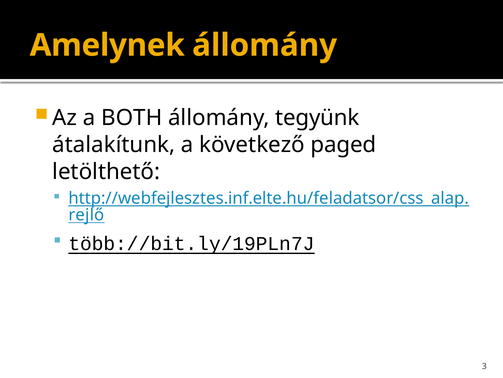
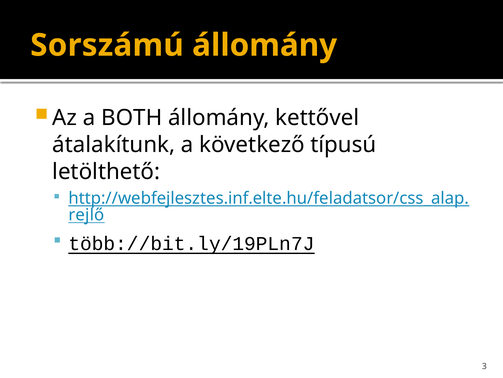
Amelynek: Amelynek -> Sorszámú
tegyünk: tegyünk -> kettővel
paged: paged -> típusú
